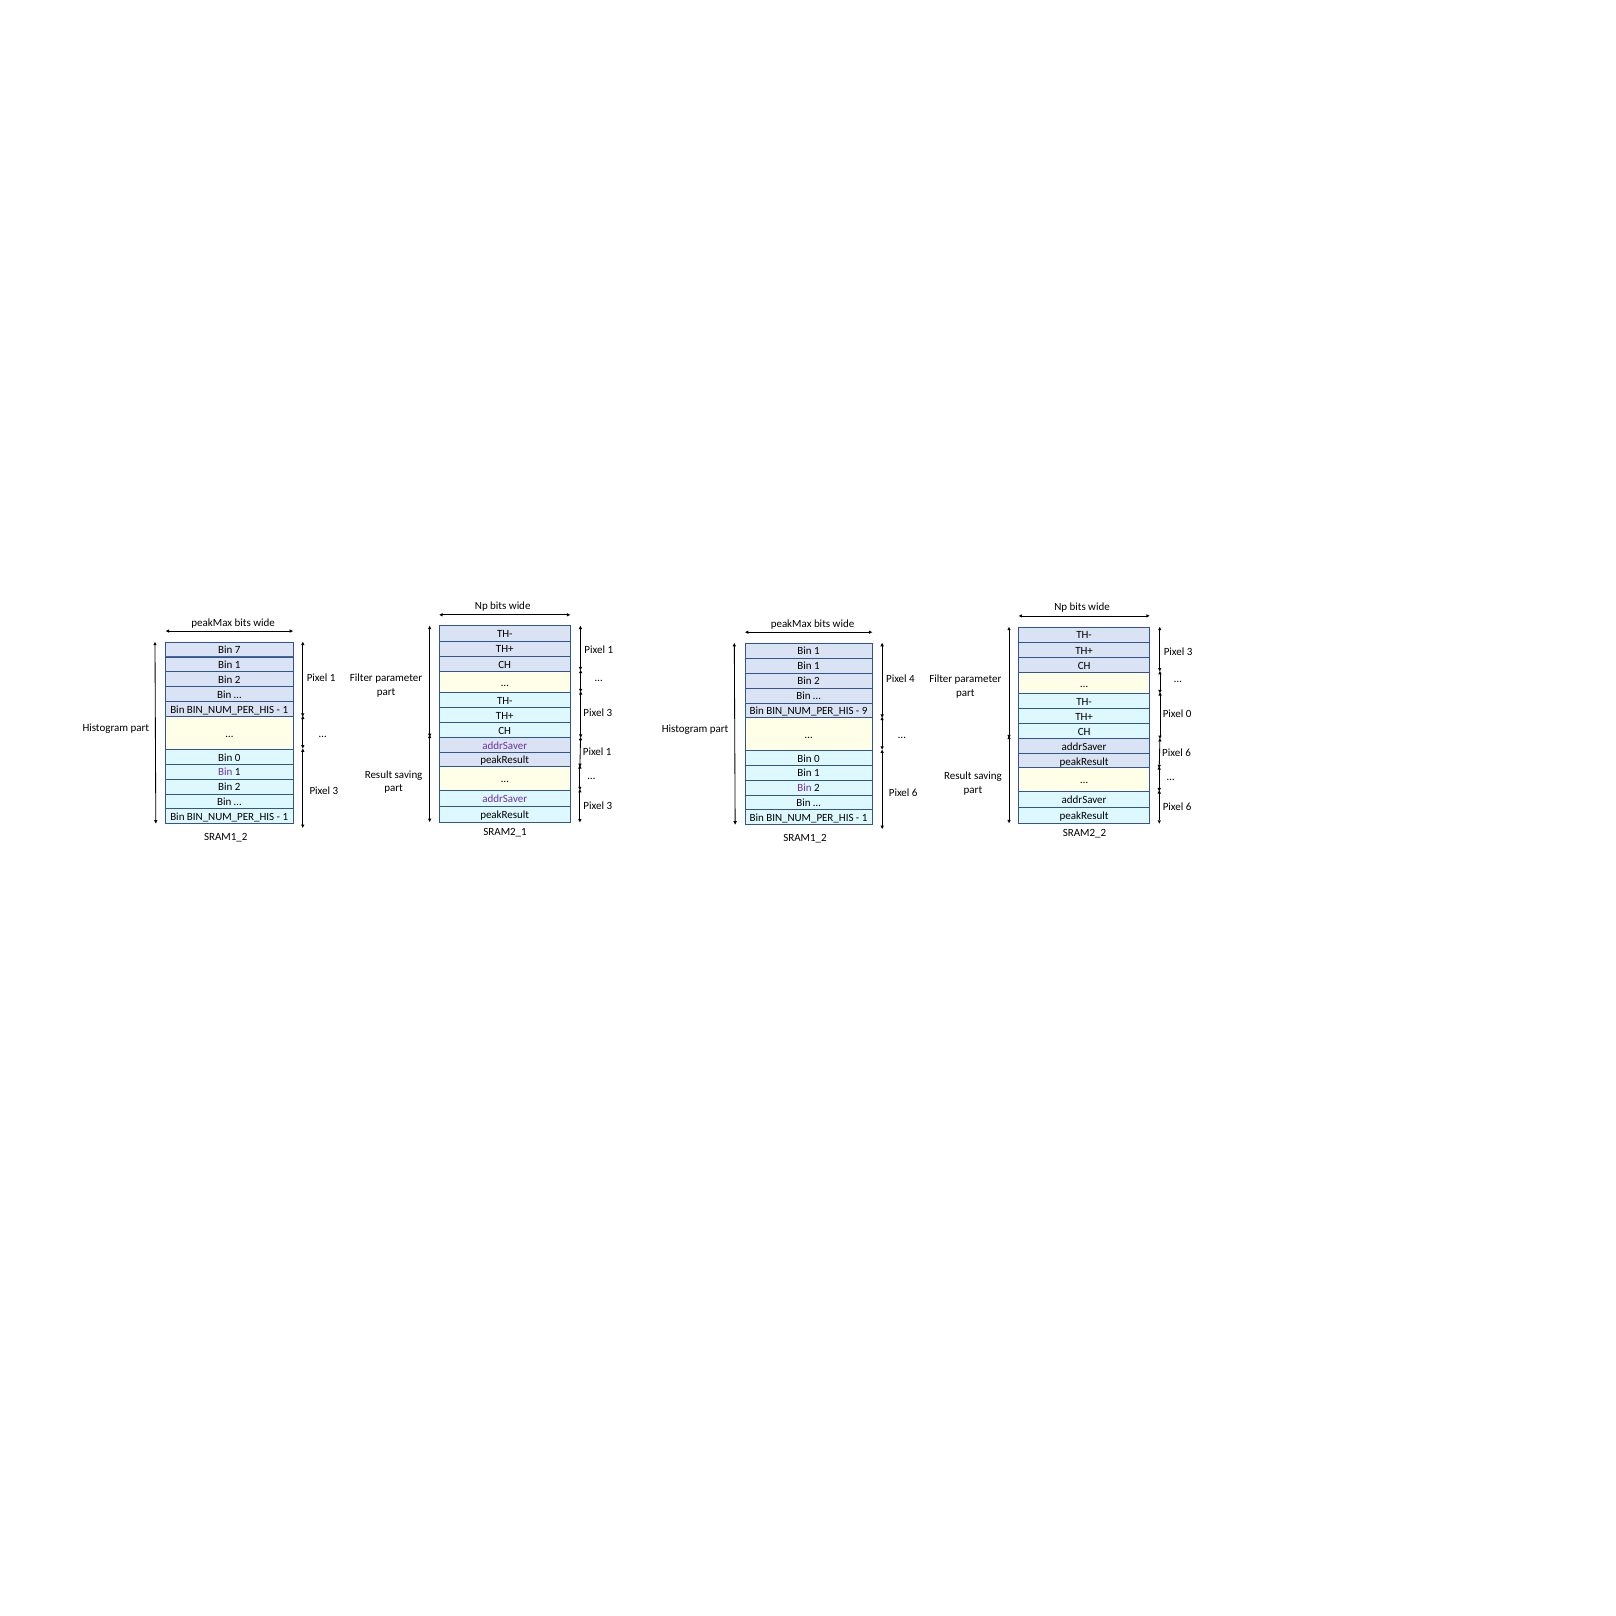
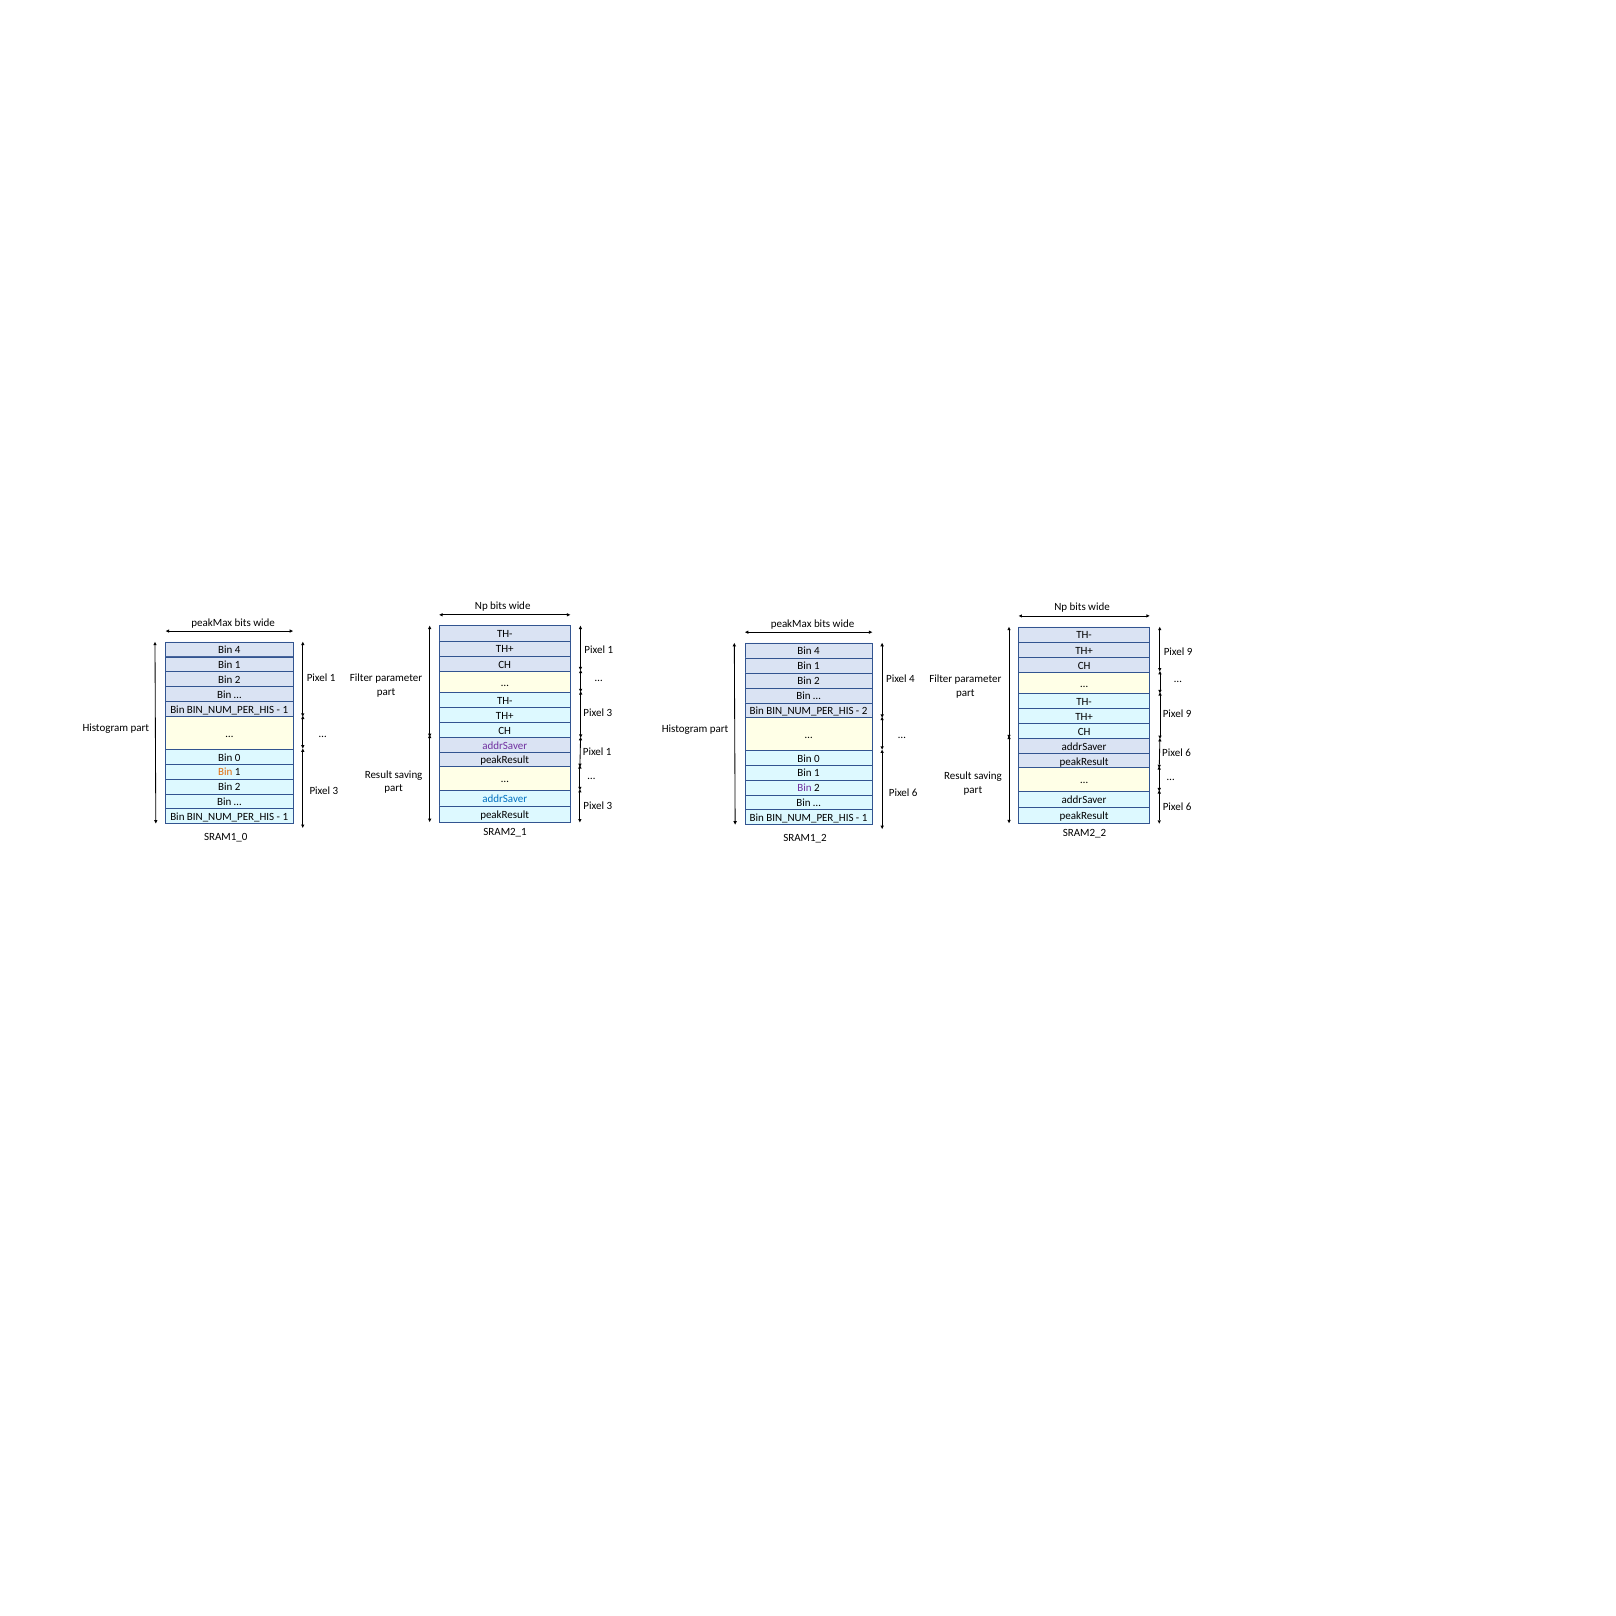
7 at (238, 650): 7 -> 4
1 at (817, 651): 1 -> 4
3 at (1190, 651): 3 -> 9
9 at (865, 711): 9 -> 2
0 at (1189, 714): 0 -> 9
Bin at (225, 772) colour: purple -> orange
addrSaver at (505, 799) colour: purple -> blue
SRAM1_2 at (226, 837): SRAM1_2 -> SRAM1_0
